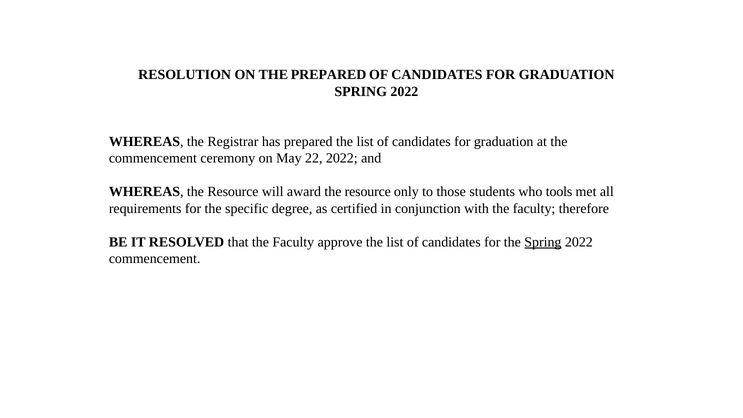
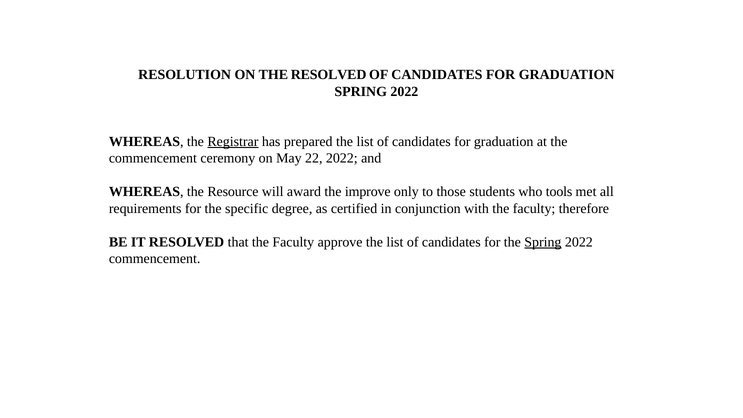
THE PREPARED: PREPARED -> RESOLVED
Registrar underline: none -> present
award the resource: resource -> improve
